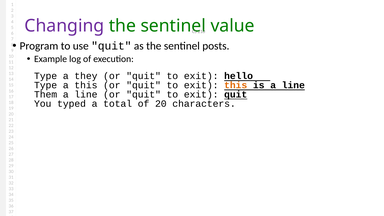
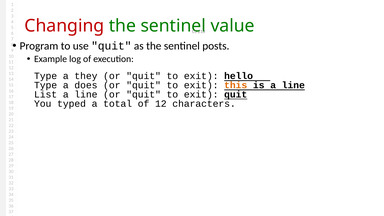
Changing colour: purple -> red
a this: this -> does
Them: Them -> List
of 20: 20 -> 12
